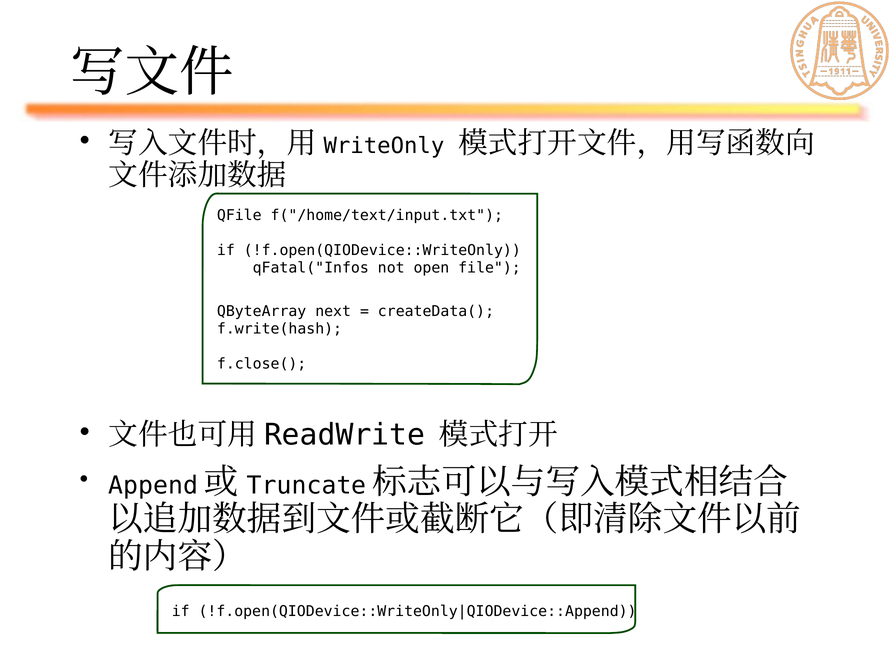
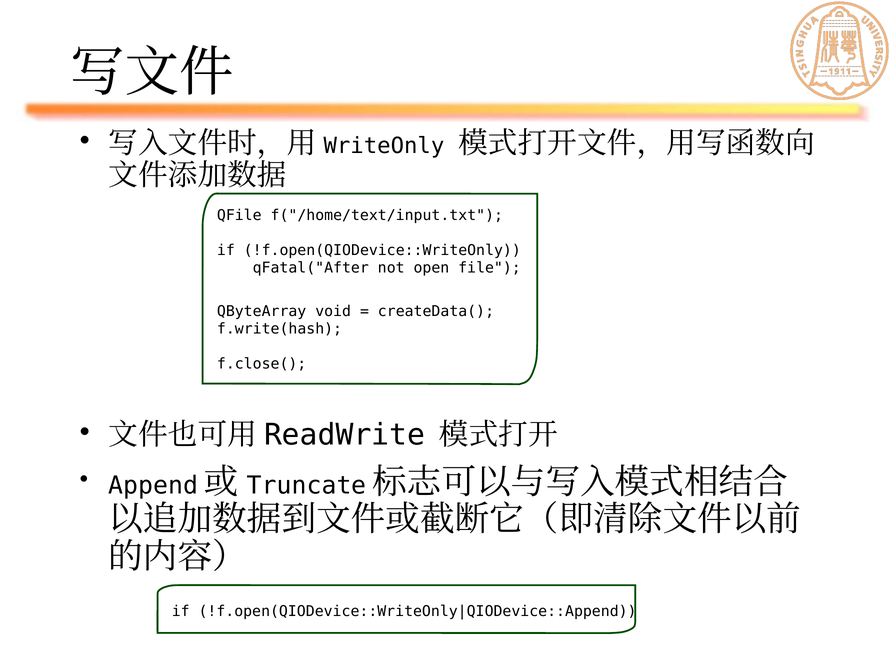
qFatal("Infos: qFatal("Infos -> qFatal("After
next: next -> void
